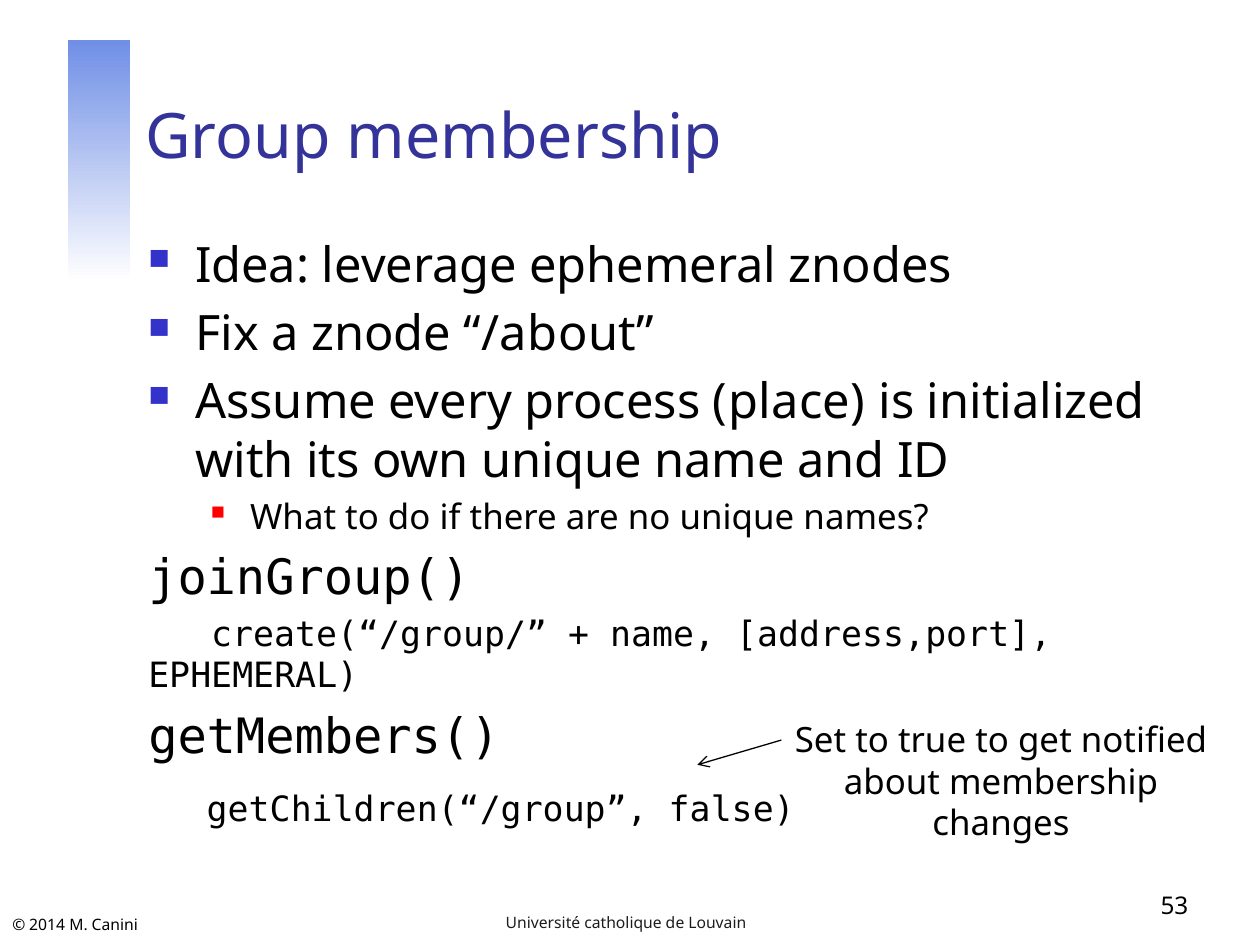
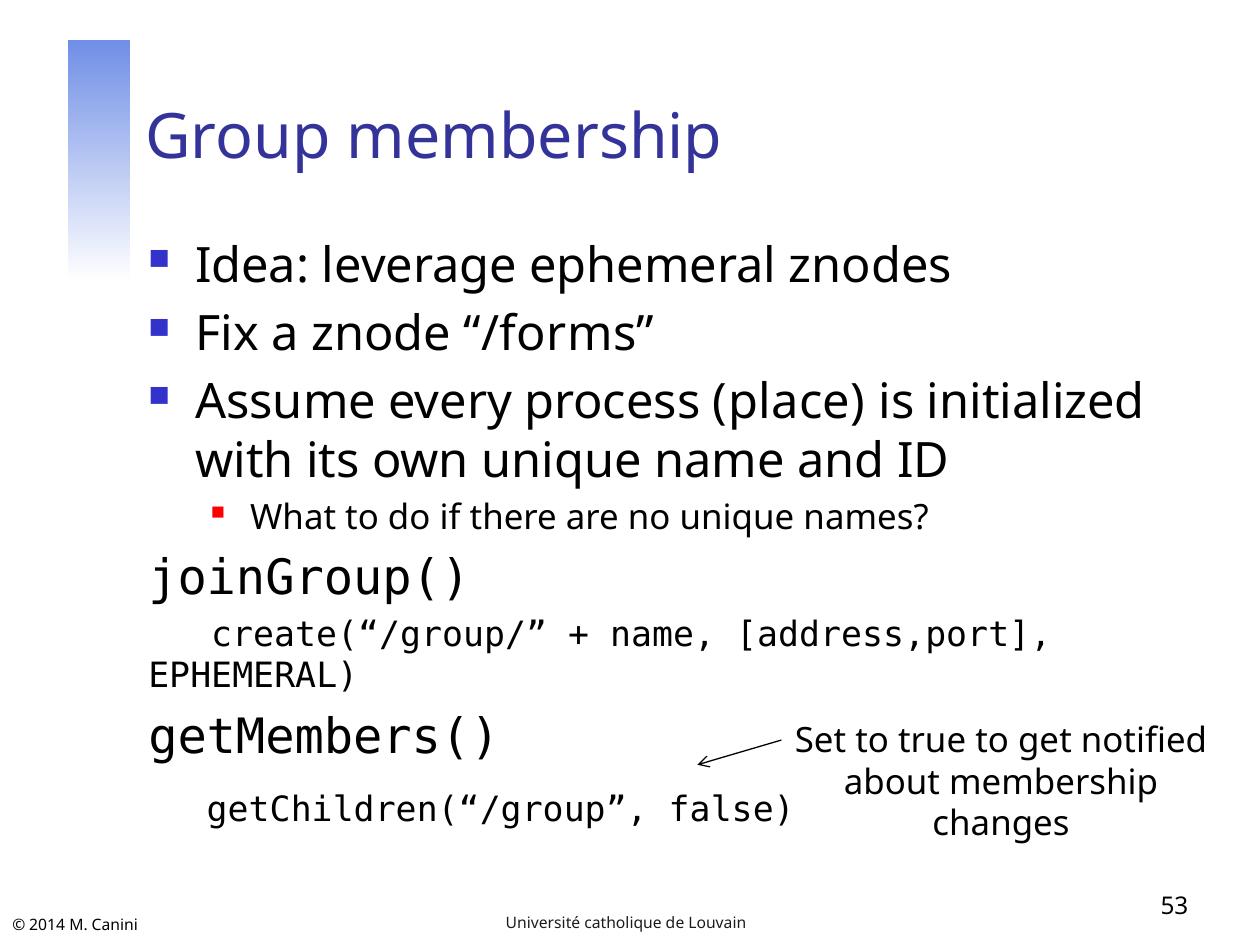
/about: /about -> /forms
